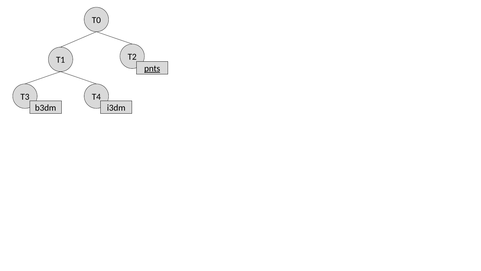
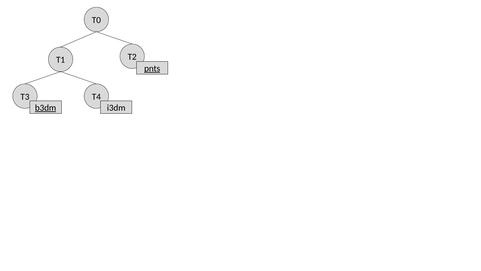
b3dm underline: none -> present
